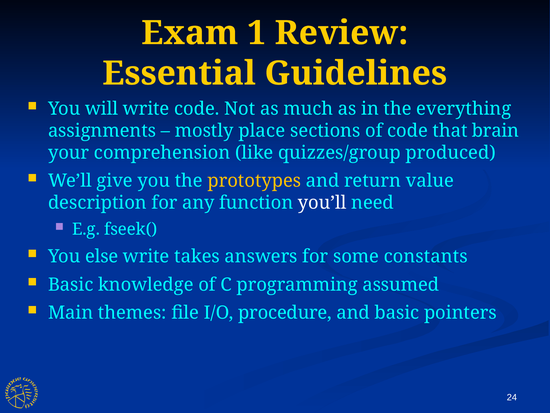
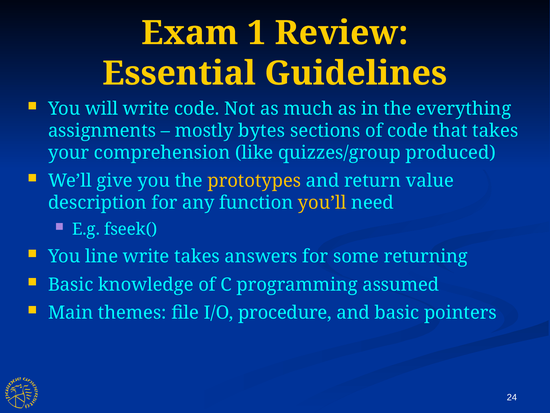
place: place -> bytes
that brain: brain -> takes
you’ll colour: white -> yellow
else: else -> line
constants: constants -> returning
